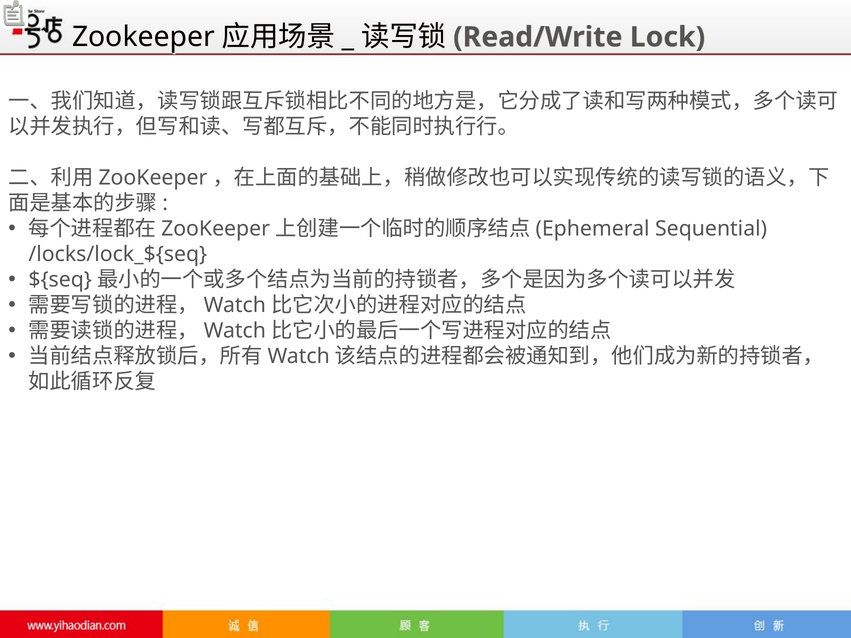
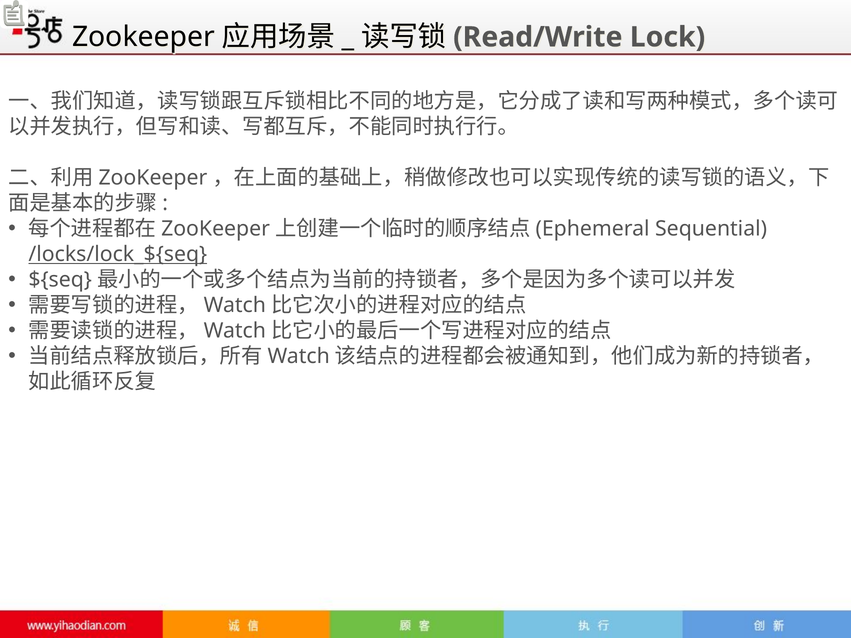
/locks/lock_${seq underline: none -> present
